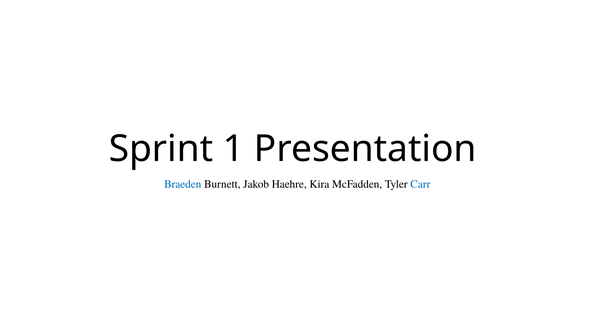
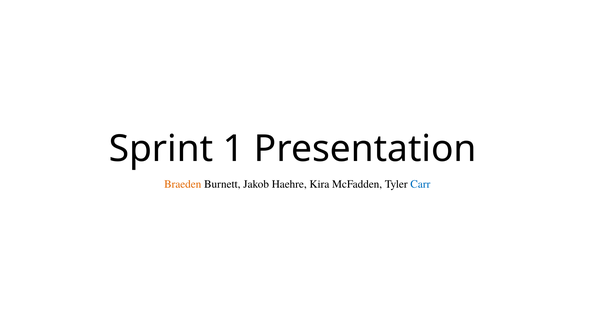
Braeden colour: blue -> orange
